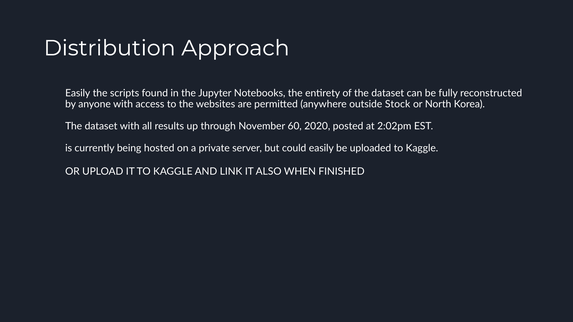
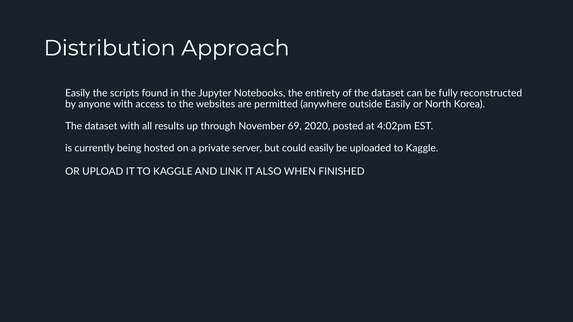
outside Stock: Stock -> Easily
60: 60 -> 69
2:02pm: 2:02pm -> 4:02pm
